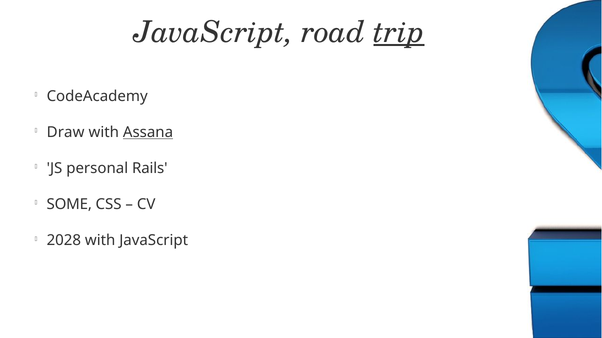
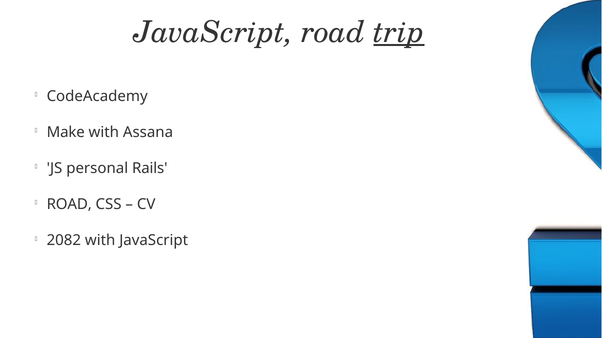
Draw: Draw -> Make
Assana underline: present -> none
SOME at (69, 205): SOME -> ROAD
2028: 2028 -> 2082
